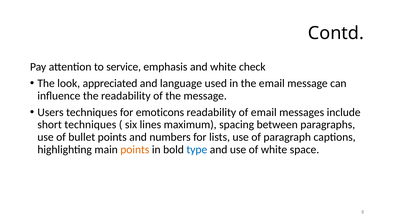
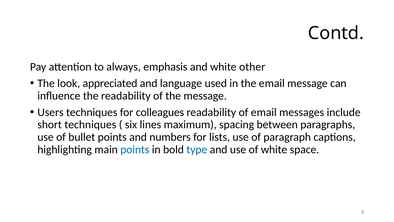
service: service -> always
check: check -> other
emoticons: emoticons -> colleagues
points at (135, 149) colour: orange -> blue
